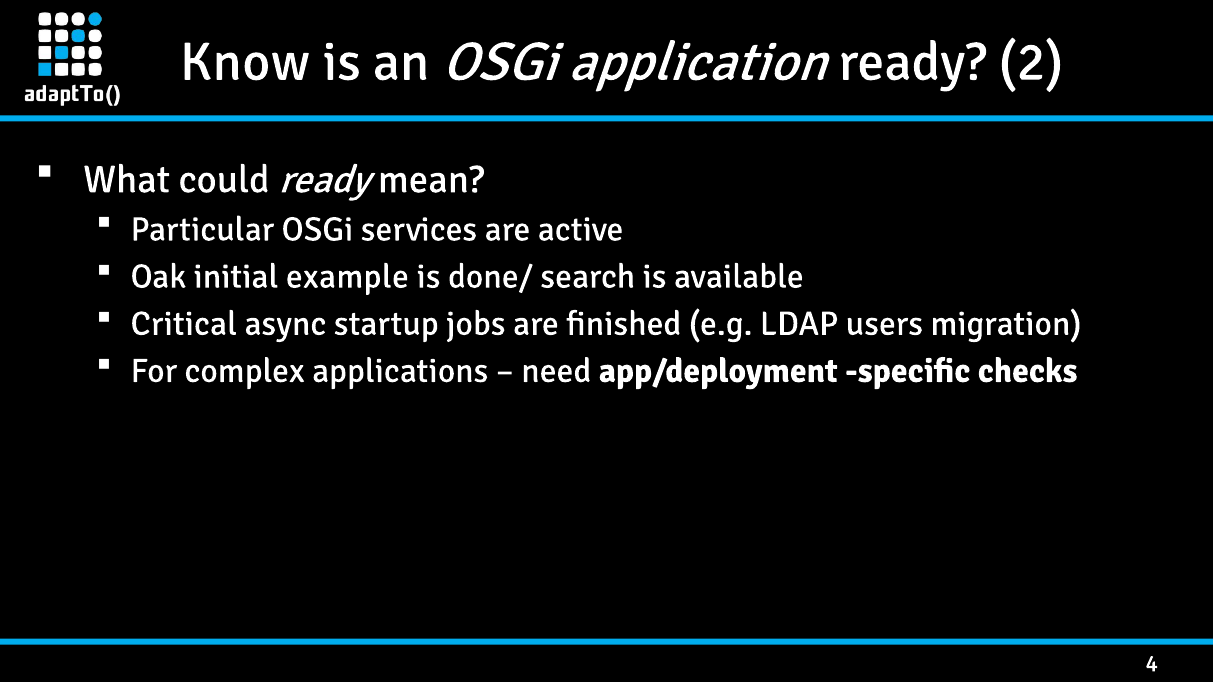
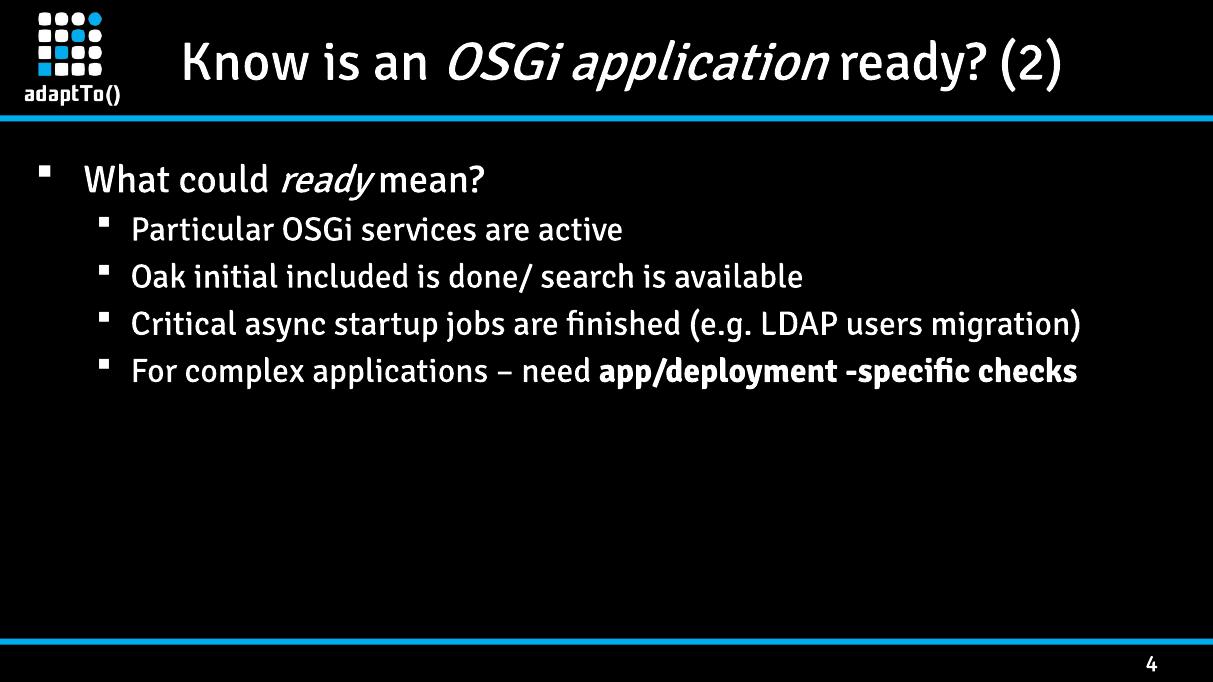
example: example -> included
